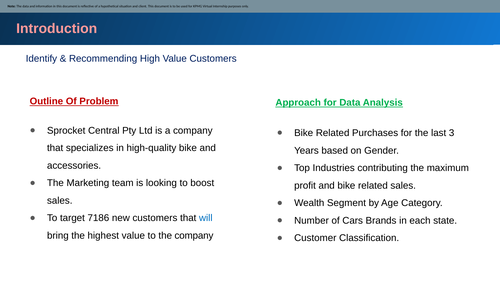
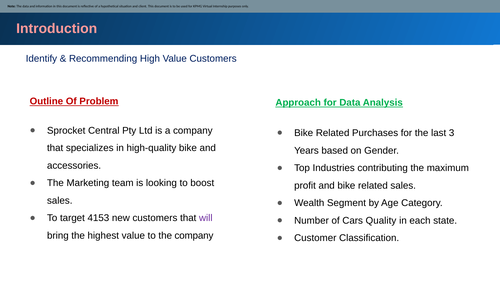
7186: 7186 -> 4153
will colour: blue -> purple
Brands: Brands -> Quality
